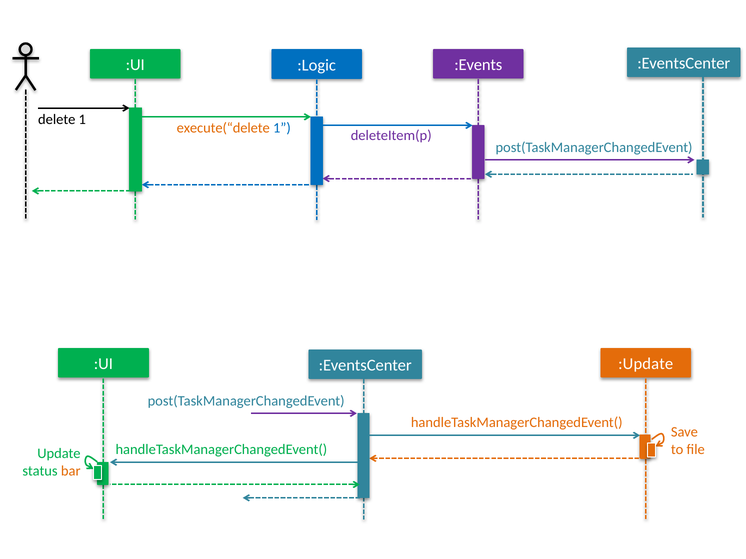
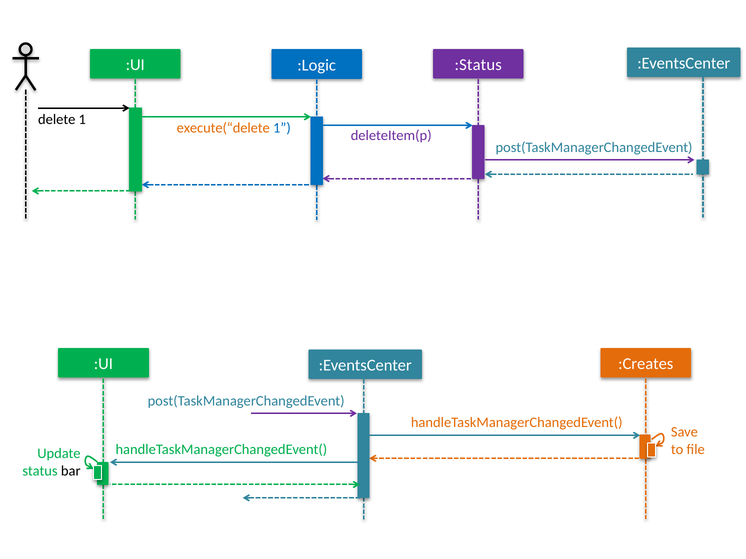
:Events: :Events -> :Status
:Update: :Update -> :Creates
bar colour: orange -> black
